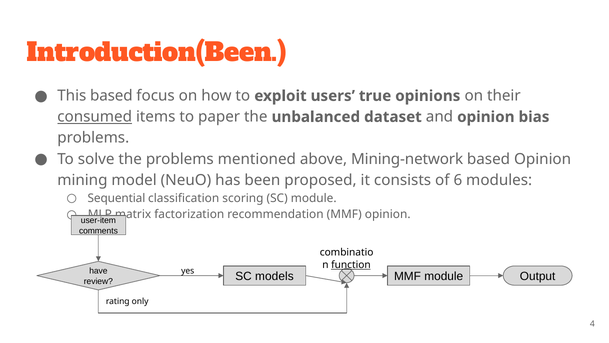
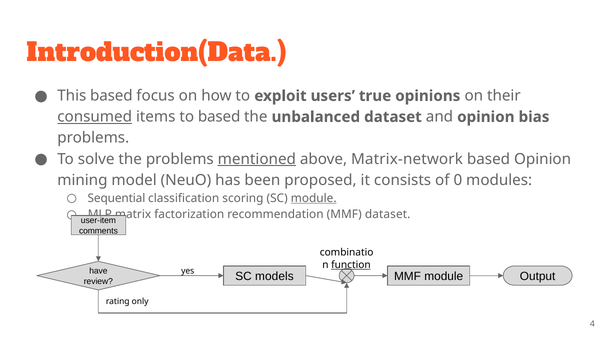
Introduction(Been: Introduction(Been -> Introduction(Data
to paper: paper -> based
mentioned underline: none -> present
Mining-network: Mining-network -> Matrix-network
6: 6 -> 0
module at (314, 198) underline: none -> present
MMF opinion: opinion -> dataset
